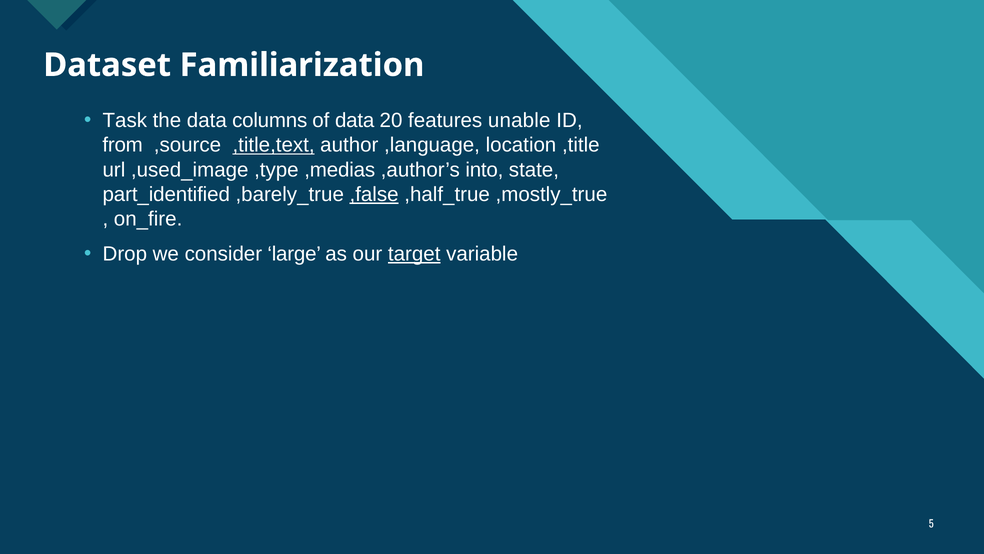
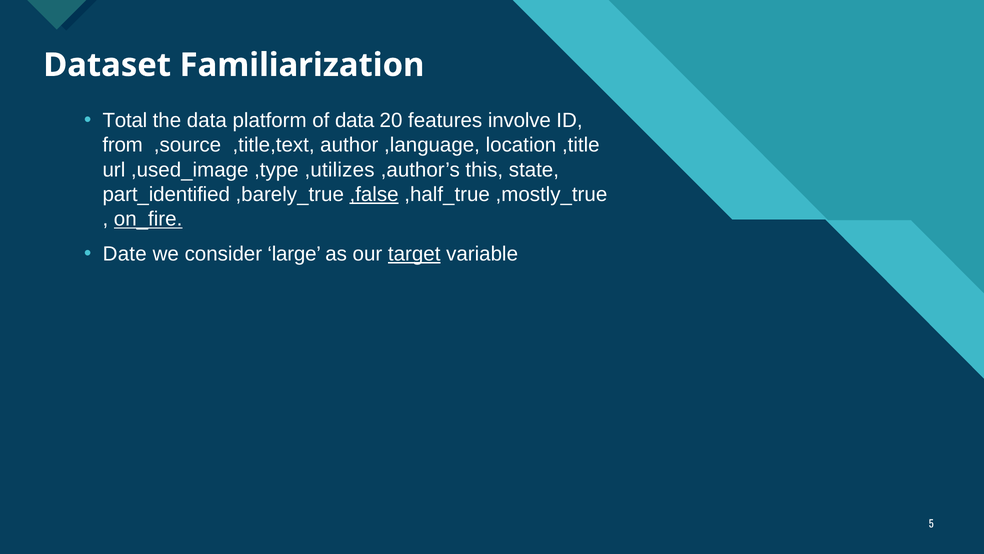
Task: Task -> Total
columns: columns -> platform
unable: unable -> involve
,title,text underline: present -> none
,medias: ,medias -> ,utilizes
into: into -> this
on_fire underline: none -> present
Drop: Drop -> Date
